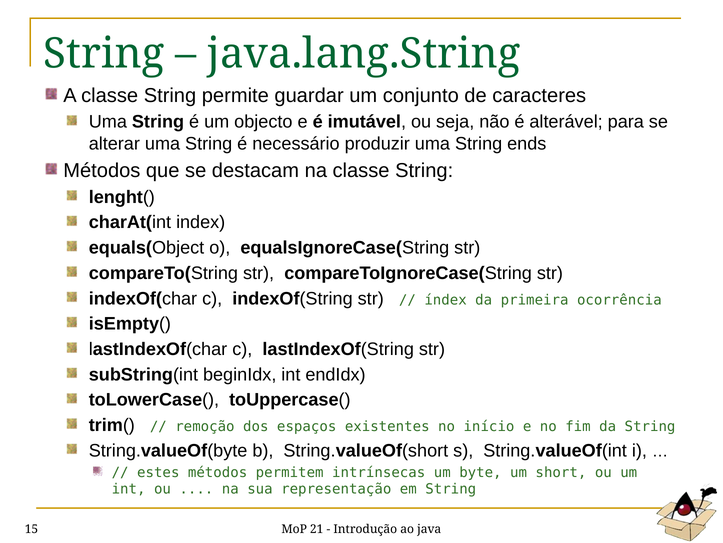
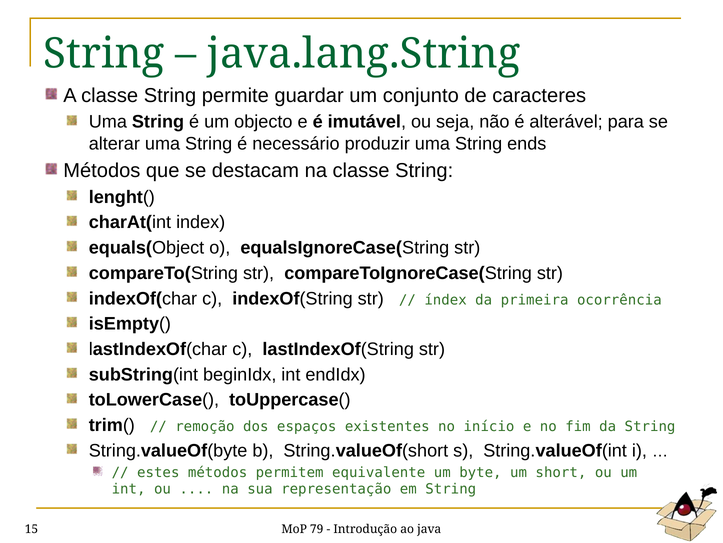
intrínsecas: intrínsecas -> equivalente
21: 21 -> 79
